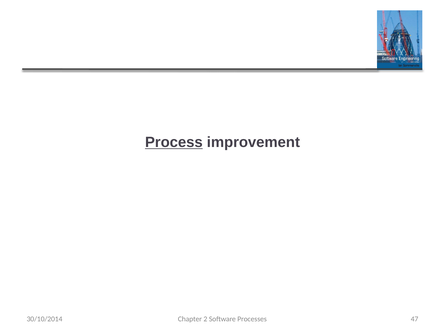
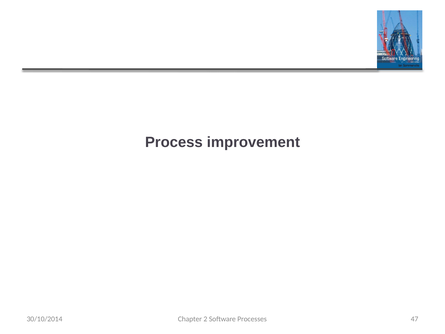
Process underline: present -> none
